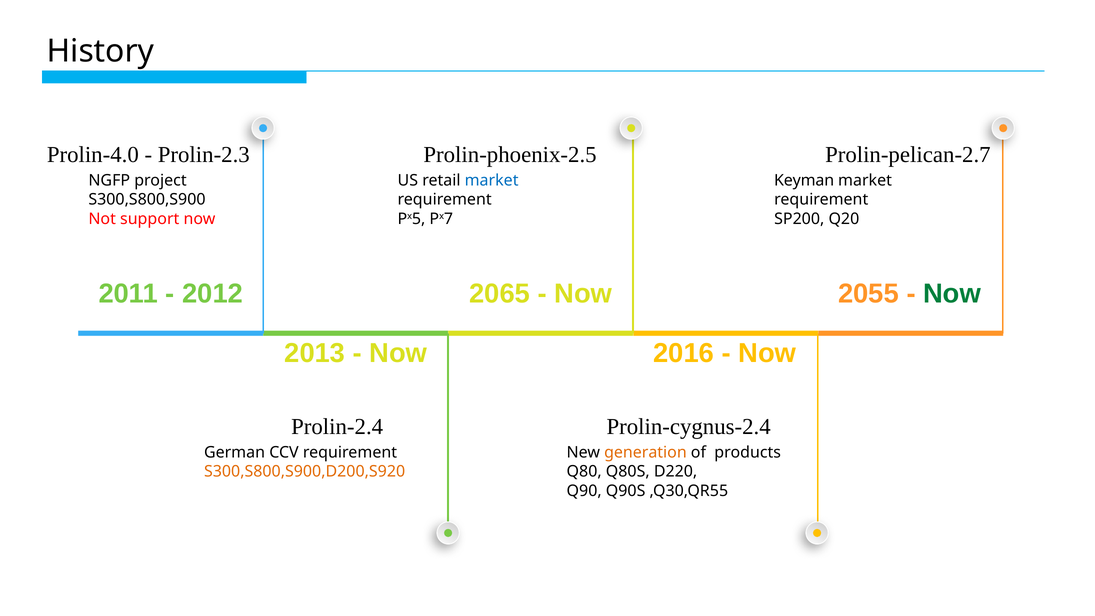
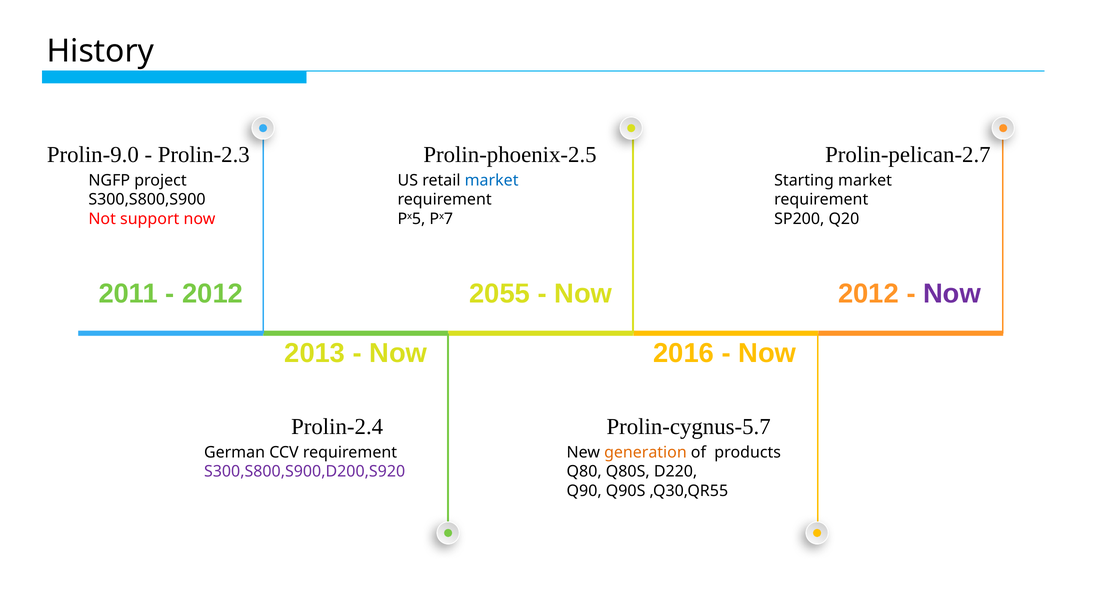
Prolin-4.0: Prolin-4.0 -> Prolin-9.0
Keyman: Keyman -> Starting
2065: 2065 -> 2055
2055 at (869, 294): 2055 -> 2012
Now at (952, 294) colour: green -> purple
Prolin-cygnus-2.4: Prolin-cygnus-2.4 -> Prolin-cygnus-5.7
S300,S800,S900,D200,S920 colour: orange -> purple
